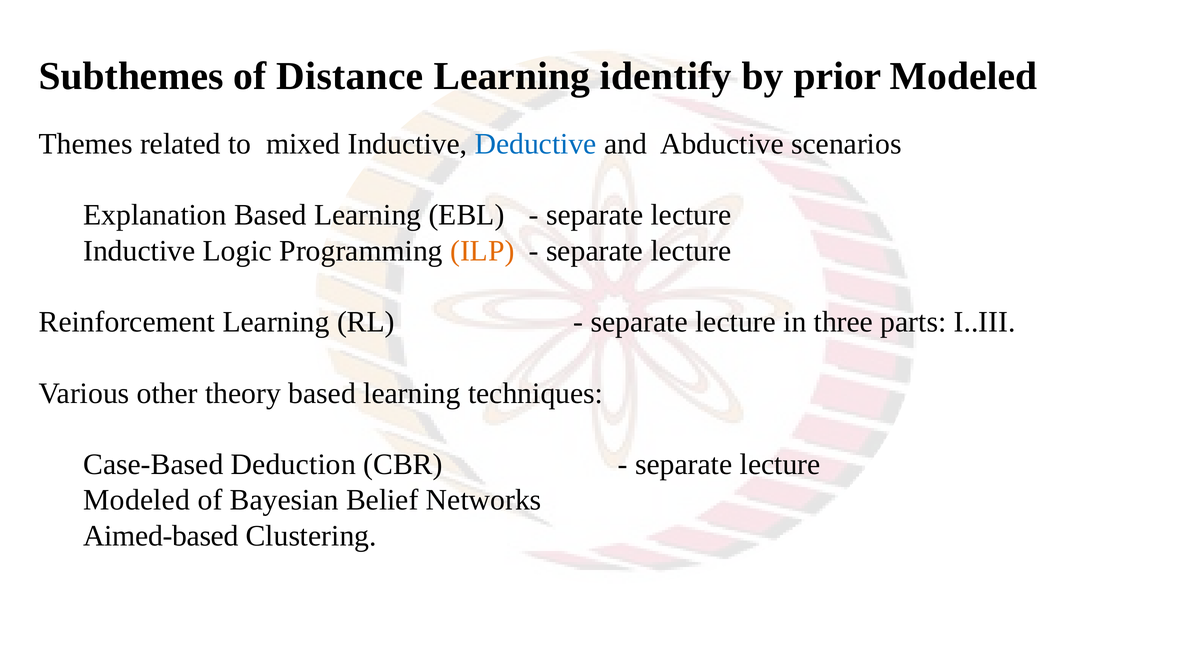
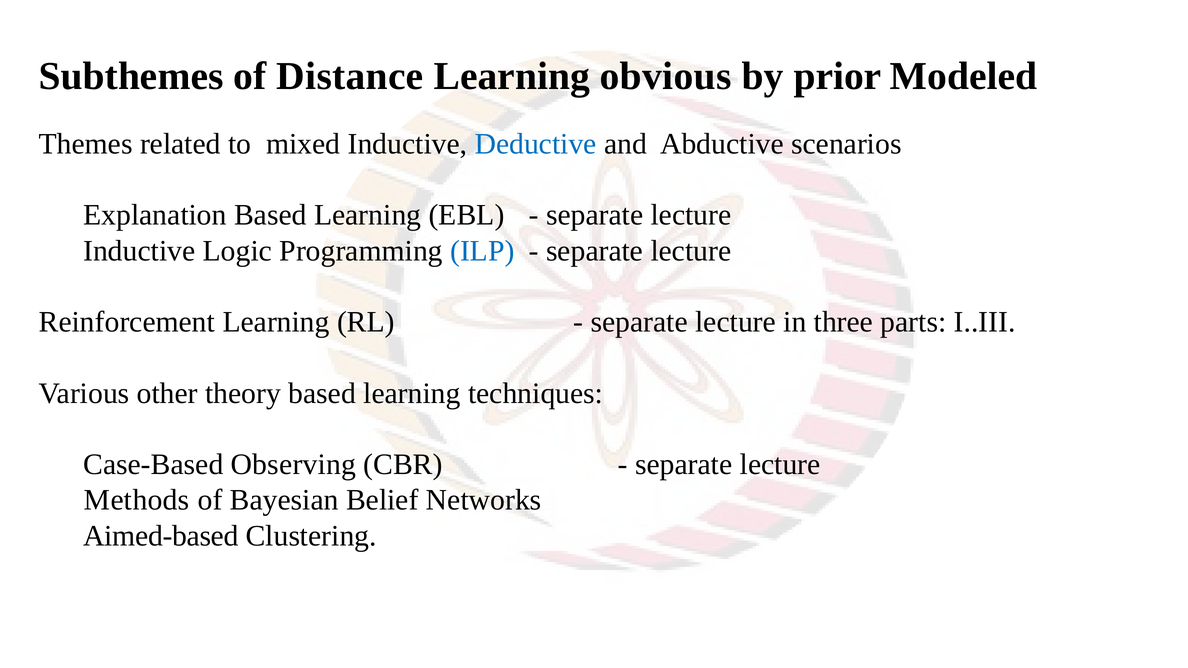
identify: identify -> obvious
ILP colour: orange -> blue
Deduction: Deduction -> Observing
Modeled at (137, 500): Modeled -> Methods
